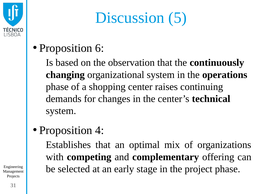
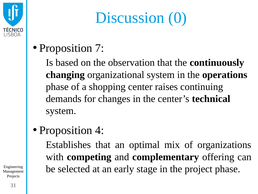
5: 5 -> 0
6: 6 -> 7
